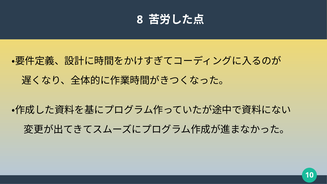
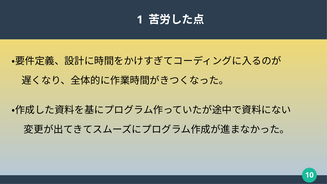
8 at (140, 20): 8 -> 1
